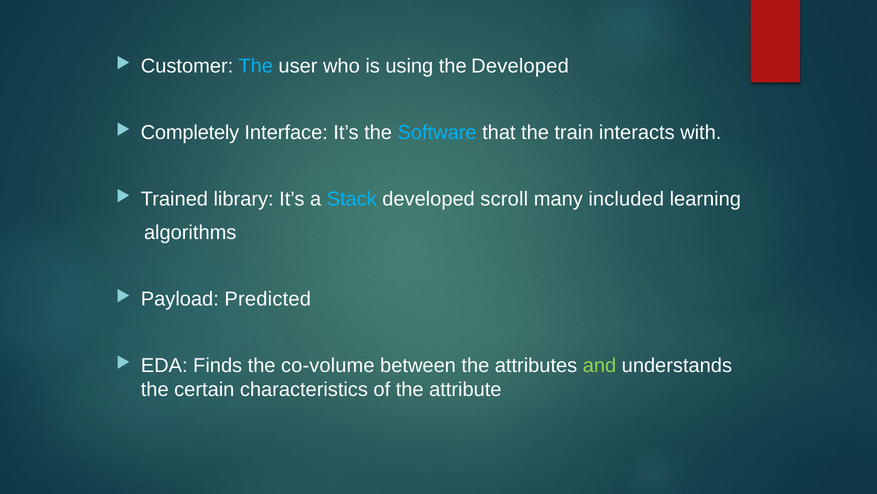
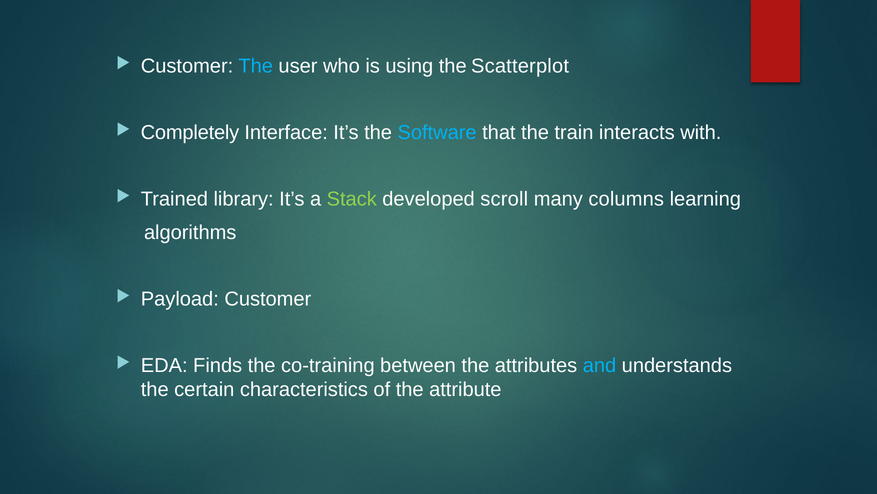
the Developed: Developed -> Scatterplot
Stack colour: light blue -> light green
included: included -> columns
Payload Predicted: Predicted -> Customer
co-volume: co-volume -> co-training
and colour: light green -> light blue
